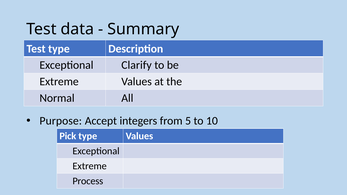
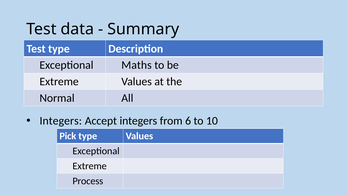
Clarify: Clarify -> Maths
Purpose at (61, 121): Purpose -> Integers
5: 5 -> 6
